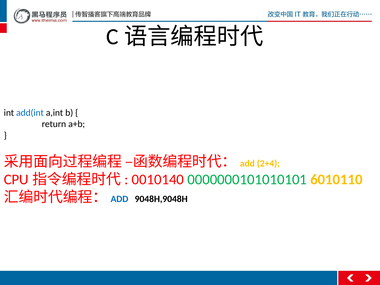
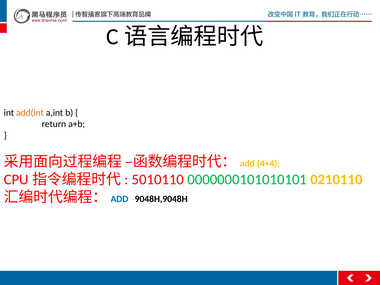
add(int colour: blue -> orange
2+4: 2+4 -> 4+4
0010140: 0010140 -> 5010110
6010110: 6010110 -> 0210110
